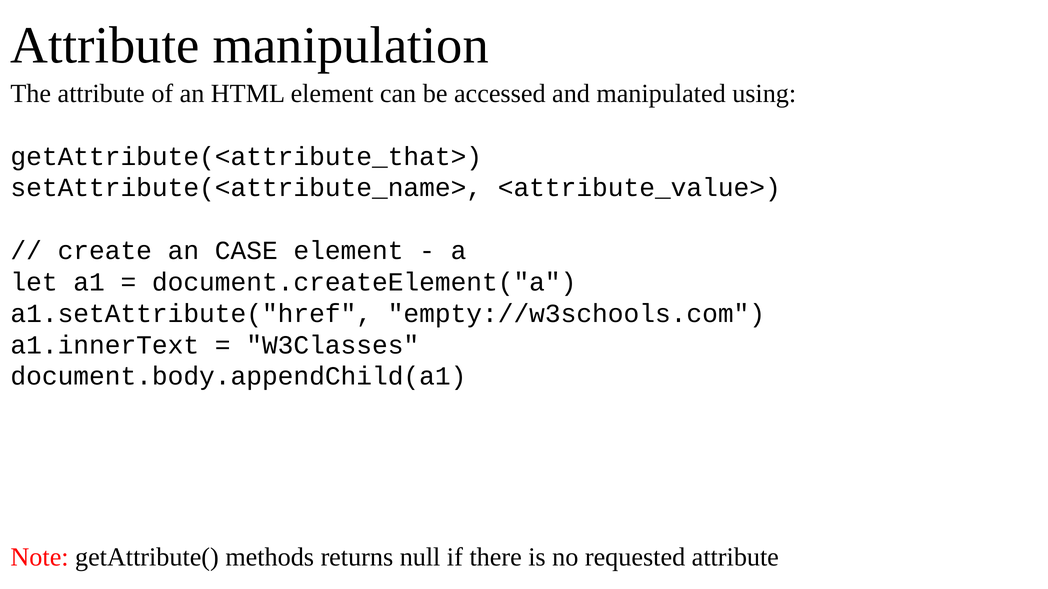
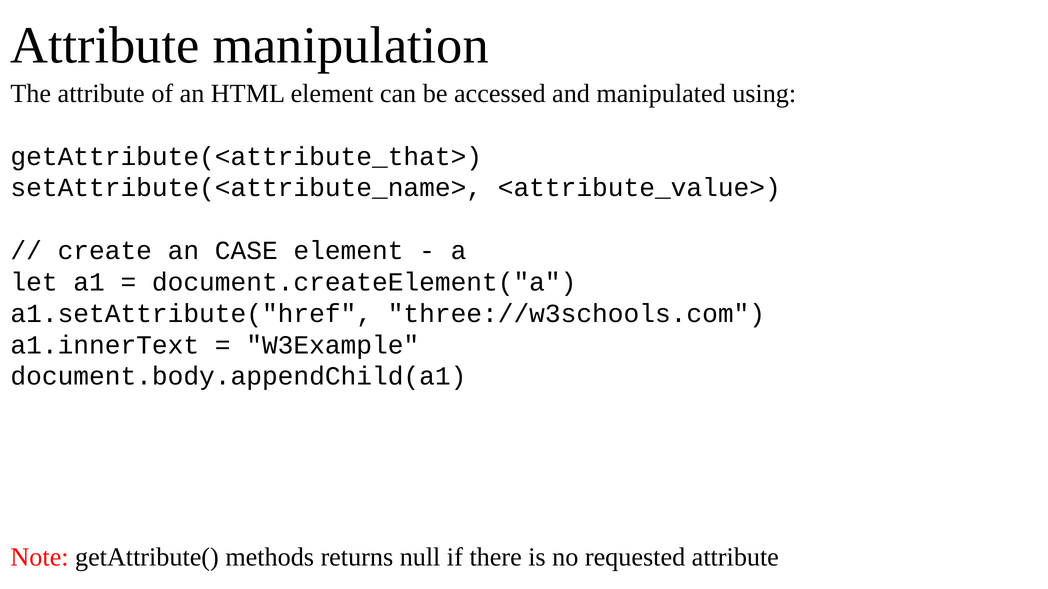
empty://w3schools.com: empty://w3schools.com -> three://w3schools.com
W3Classes: W3Classes -> W3Example
